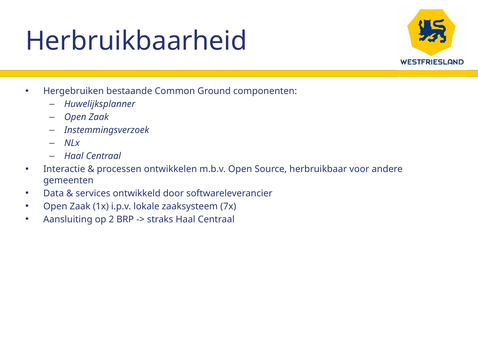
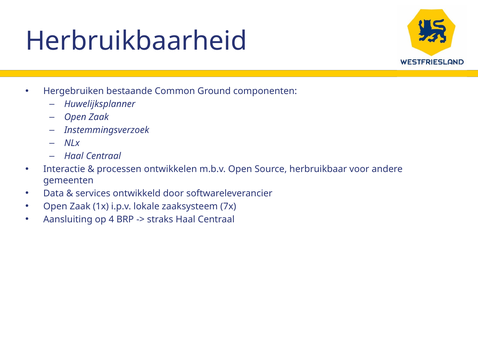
2: 2 -> 4
